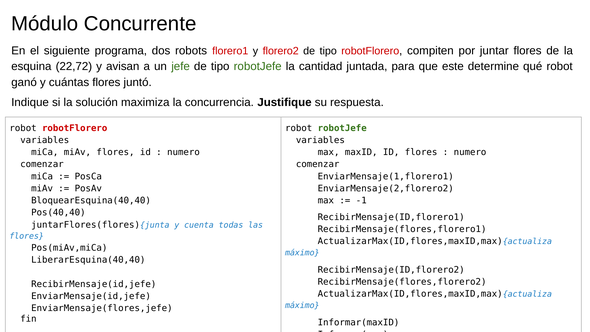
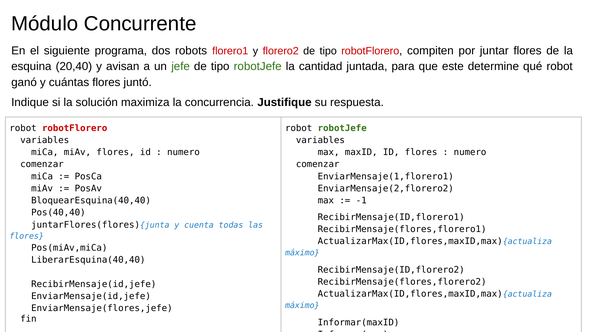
22,72: 22,72 -> 20,40
